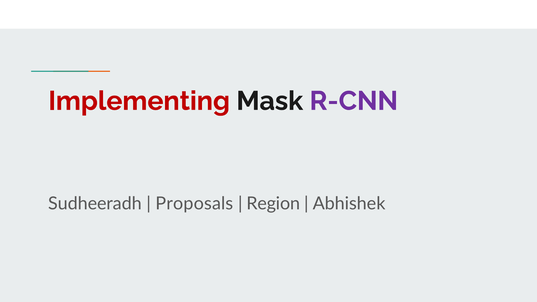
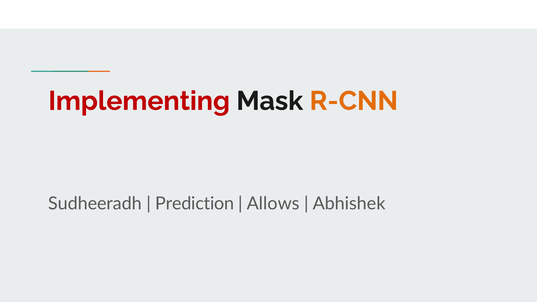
R-CNN colour: purple -> orange
Proposals: Proposals -> Prediction
Region: Region -> Allows
